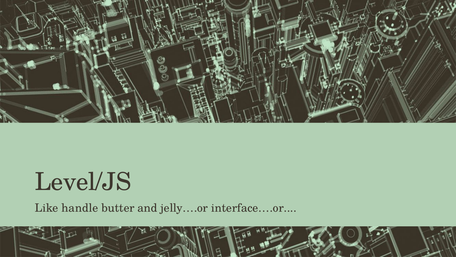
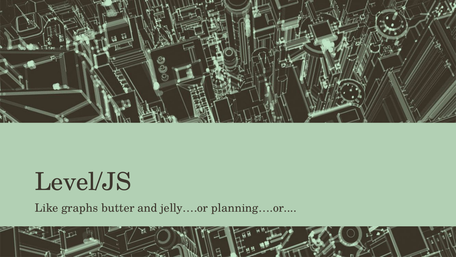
handle: handle -> graphs
interface….or: interface….or -> planning….or
